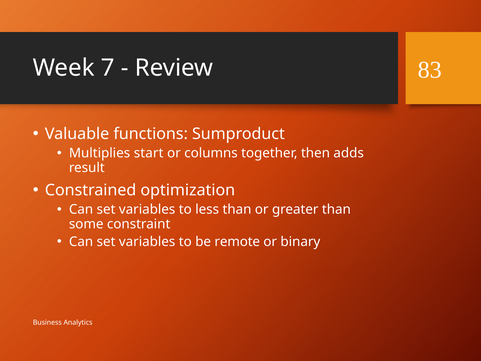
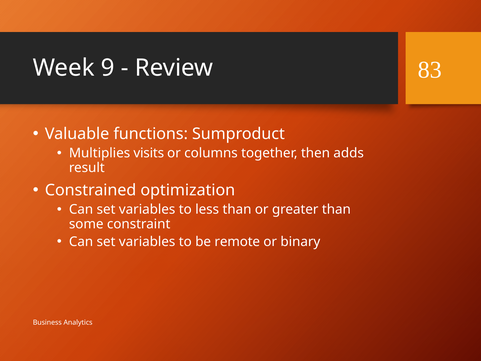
7: 7 -> 9
start: start -> visits
